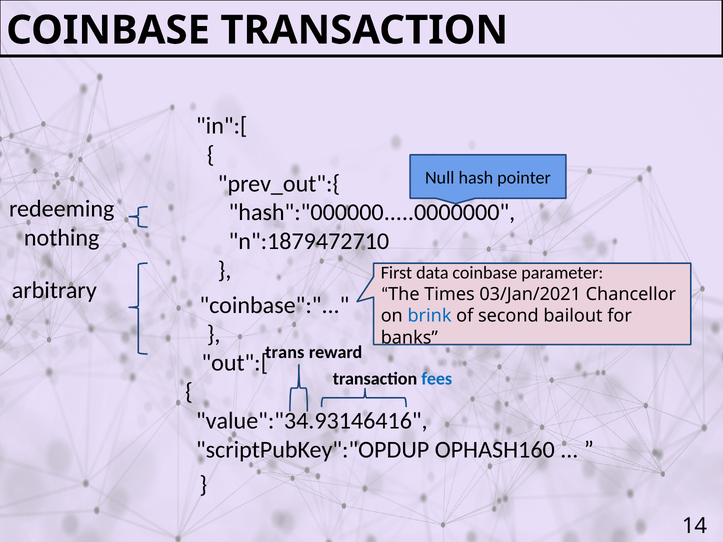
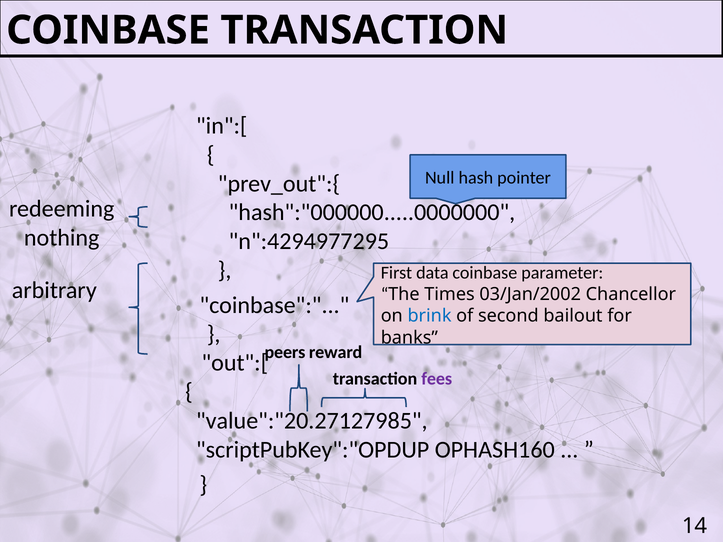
n":1879472710: n":1879472710 -> n":4294977295
03/Jan/2021: 03/Jan/2021 -> 03/Jan/2002
trans: trans -> peers
fees colour: blue -> purple
value":"34.93146416: value":"34.93146416 -> value":"20.27127985
